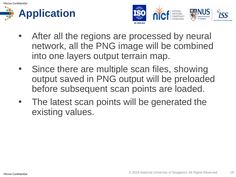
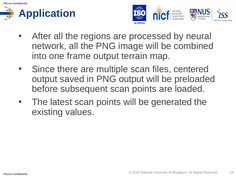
layers: layers -> frame
showing: showing -> centered
